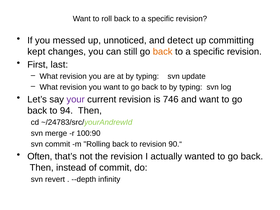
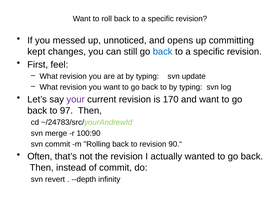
detect: detect -> opens
back at (163, 52) colour: orange -> blue
last: last -> feel
746: 746 -> 170
94: 94 -> 97
